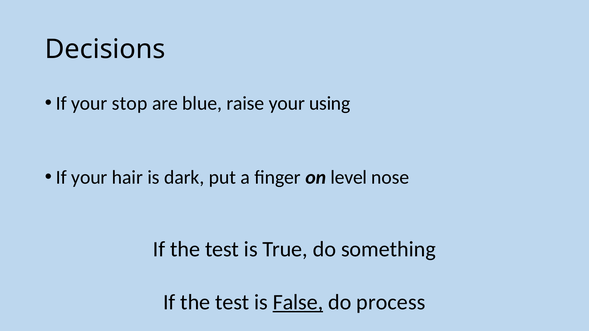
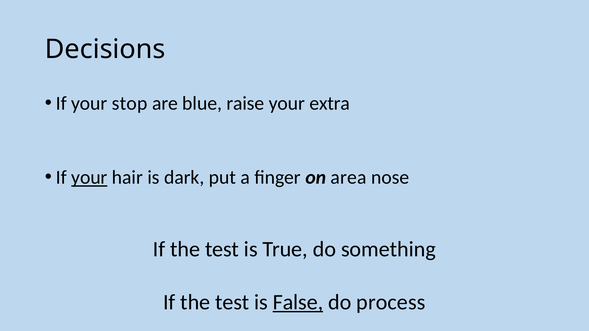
using: using -> extra
your at (89, 178) underline: none -> present
level: level -> area
